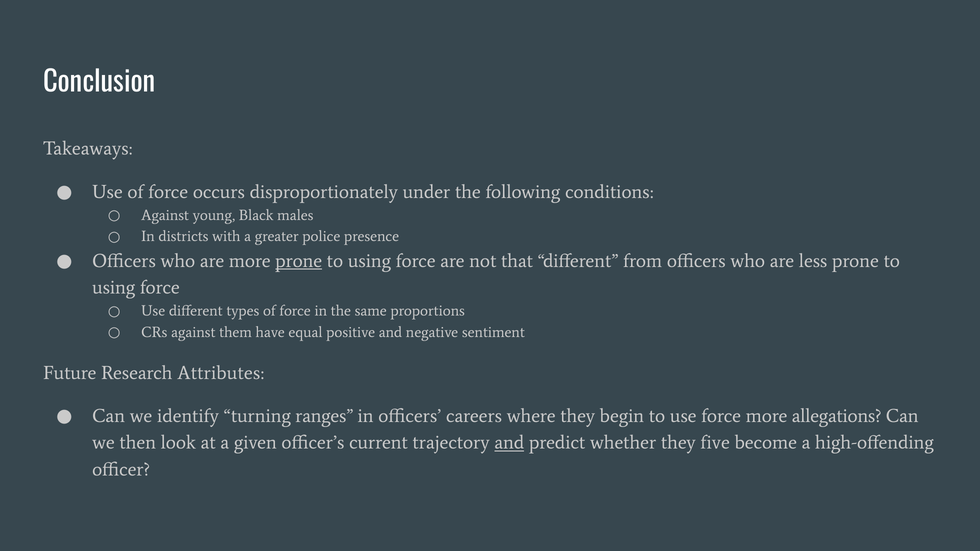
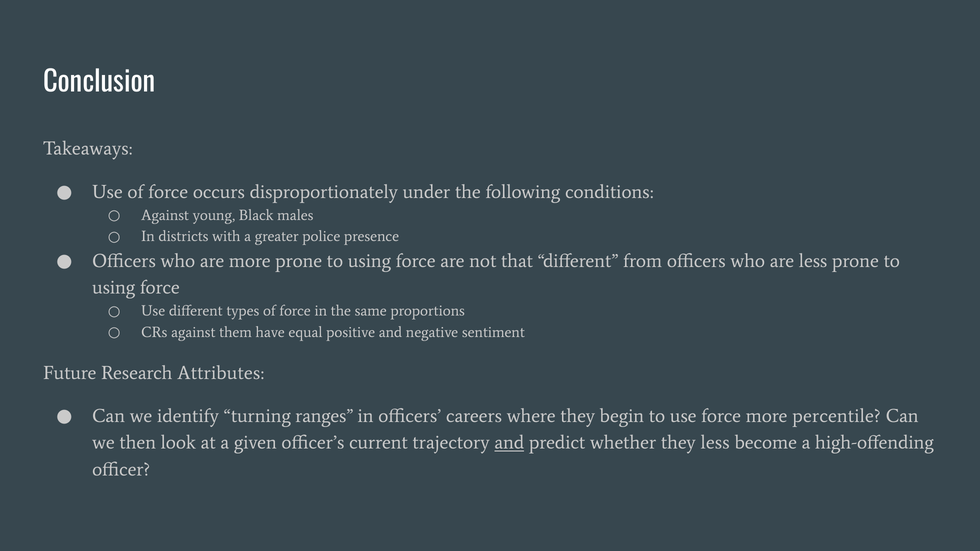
prone at (299, 261) underline: present -> none
allegations: allegations -> percentile
they five: five -> less
